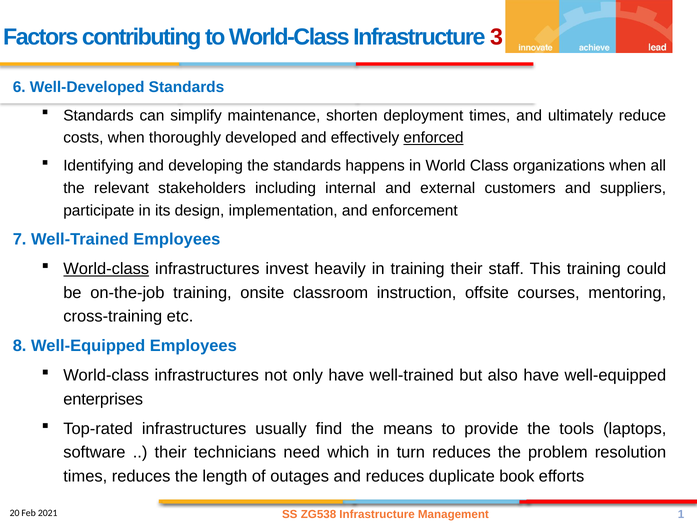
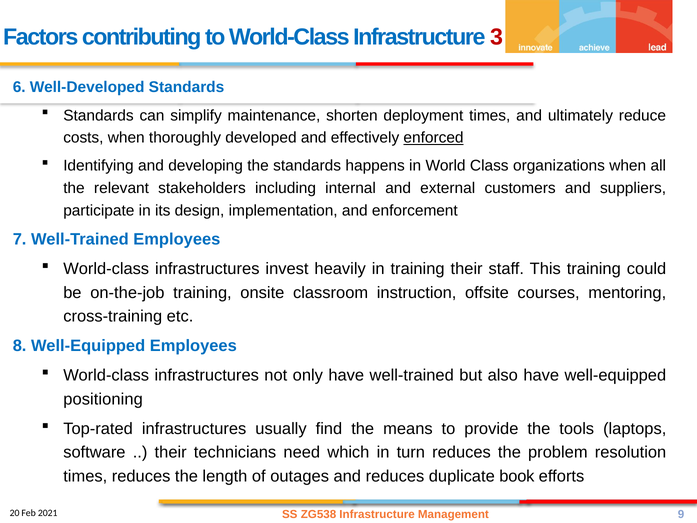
World-class at (106, 269) underline: present -> none
enterprises: enterprises -> positioning
1: 1 -> 9
